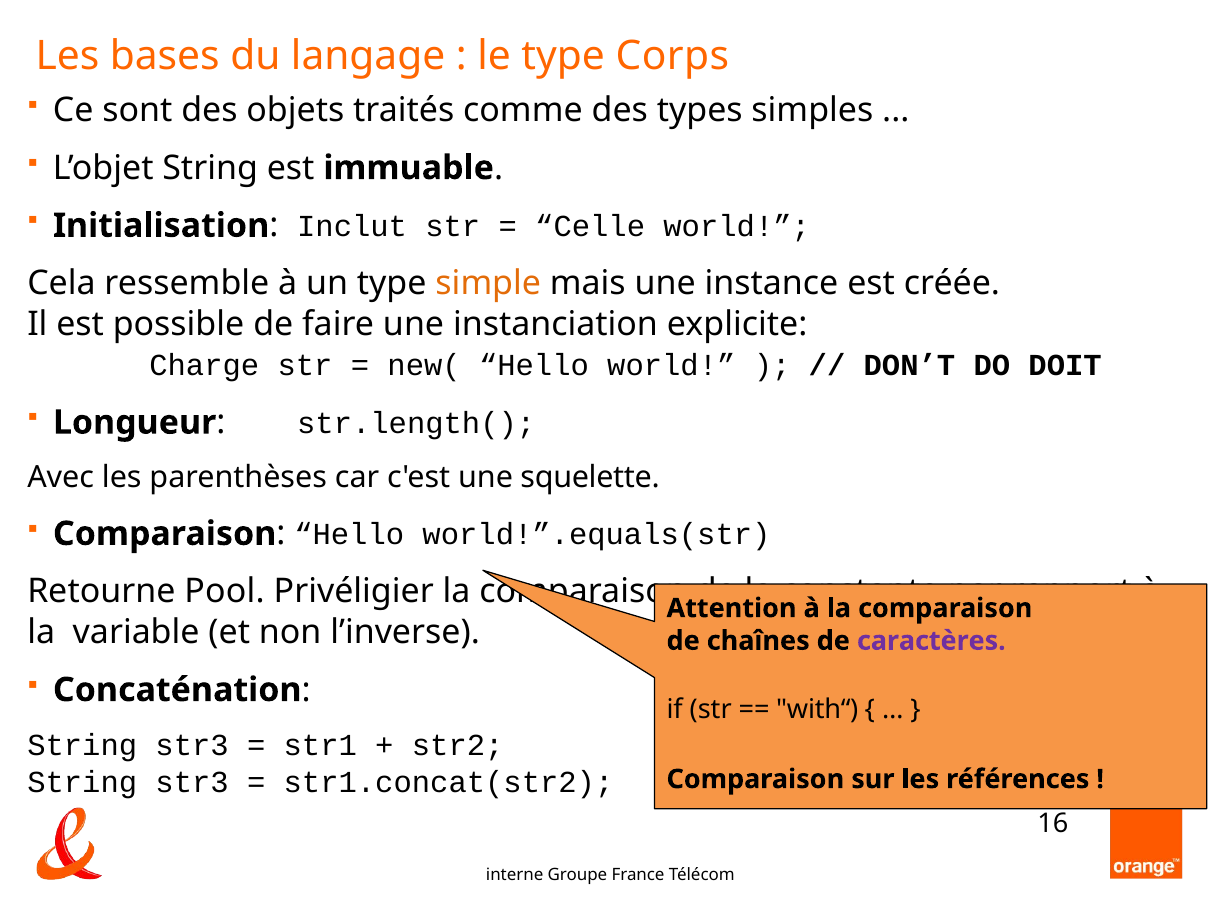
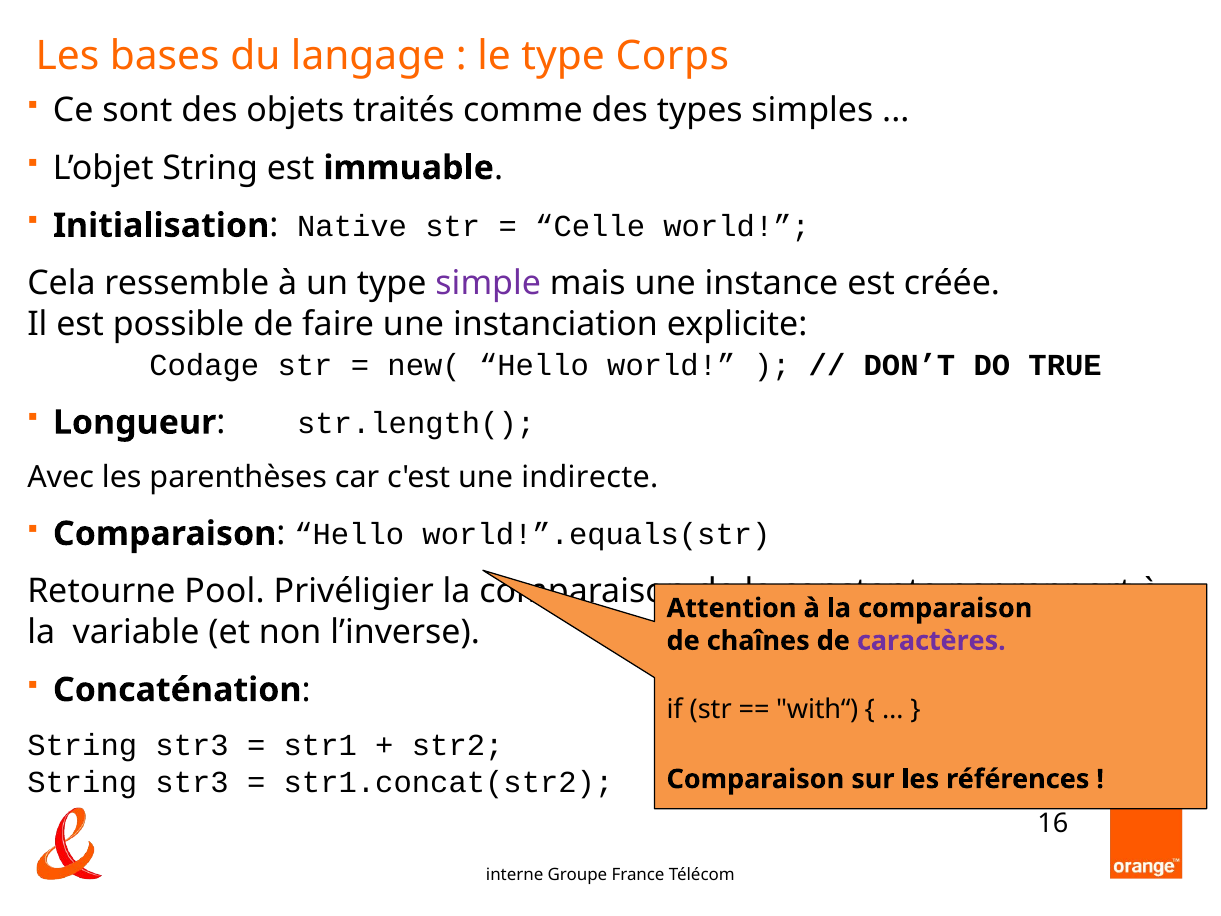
Inclut: Inclut -> Native
simple colour: orange -> purple
Charge: Charge -> Codage
DOIT: DOIT -> TRUE
squelette: squelette -> indirecte
